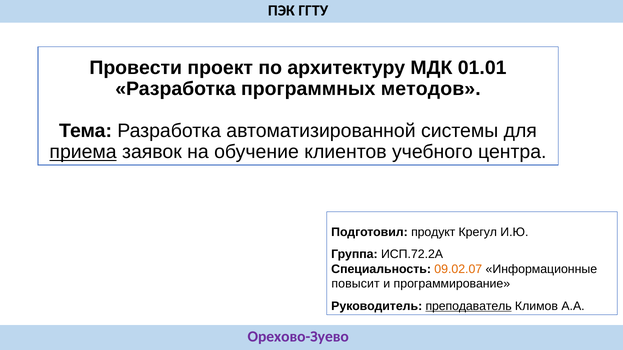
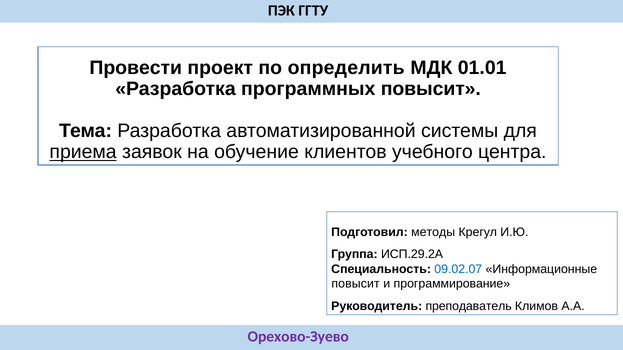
архитектуру: архитектуру -> определить
программных методов: методов -> повысит
продукт: продукт -> методы
ИСП.72.2А: ИСП.72.2А -> ИСП.29.2А
09.02.07 colour: orange -> blue
преподаватель underline: present -> none
